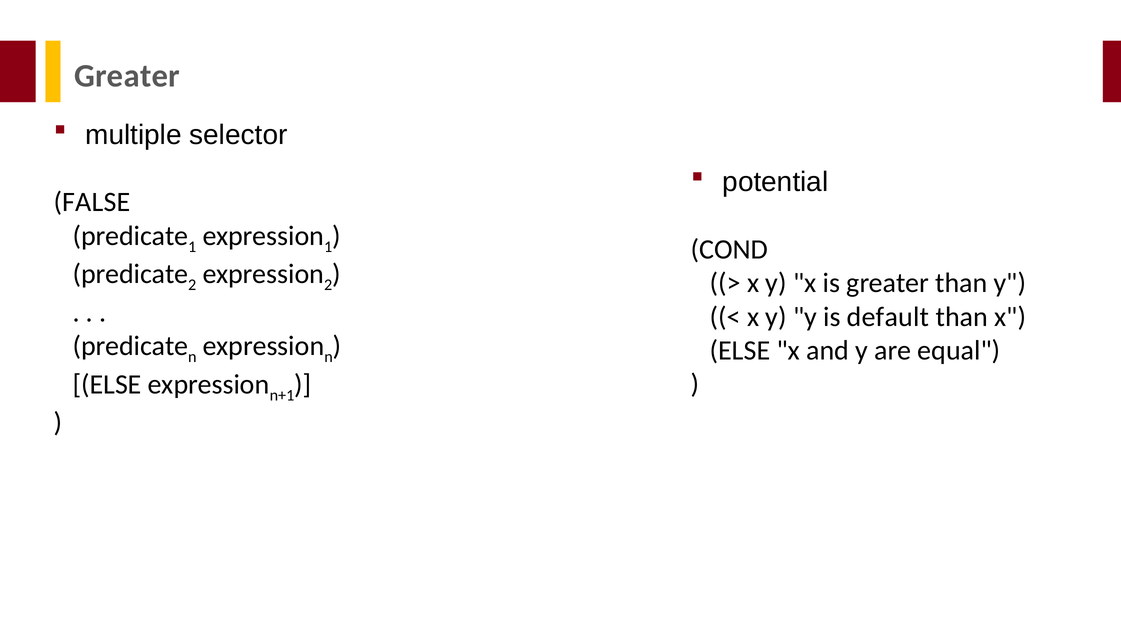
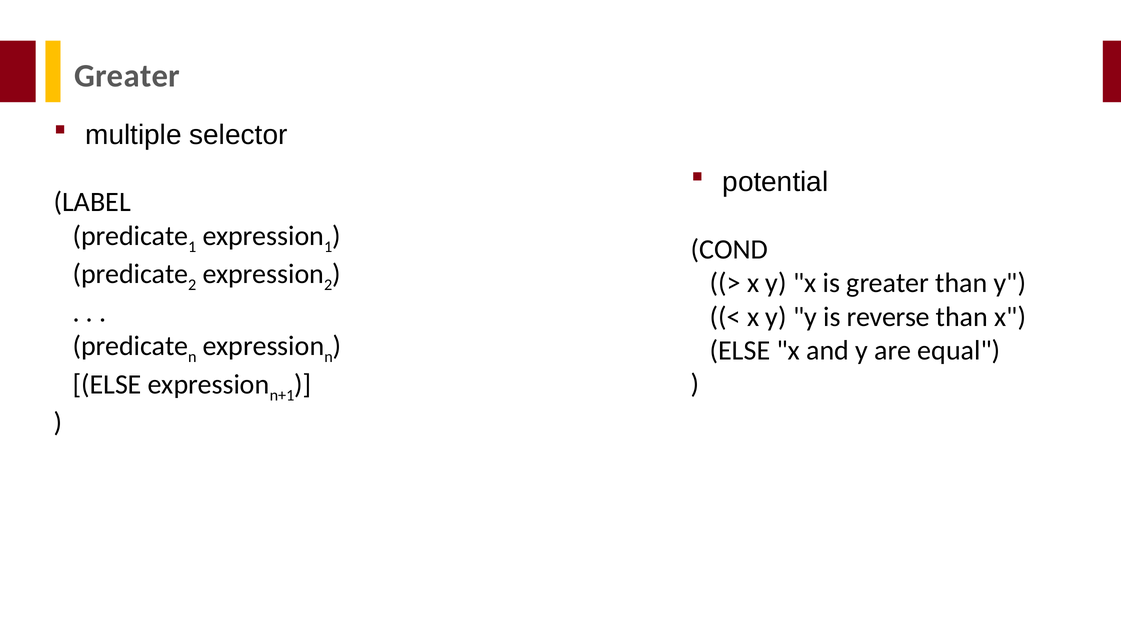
FALSE: FALSE -> LABEL
default: default -> reverse
